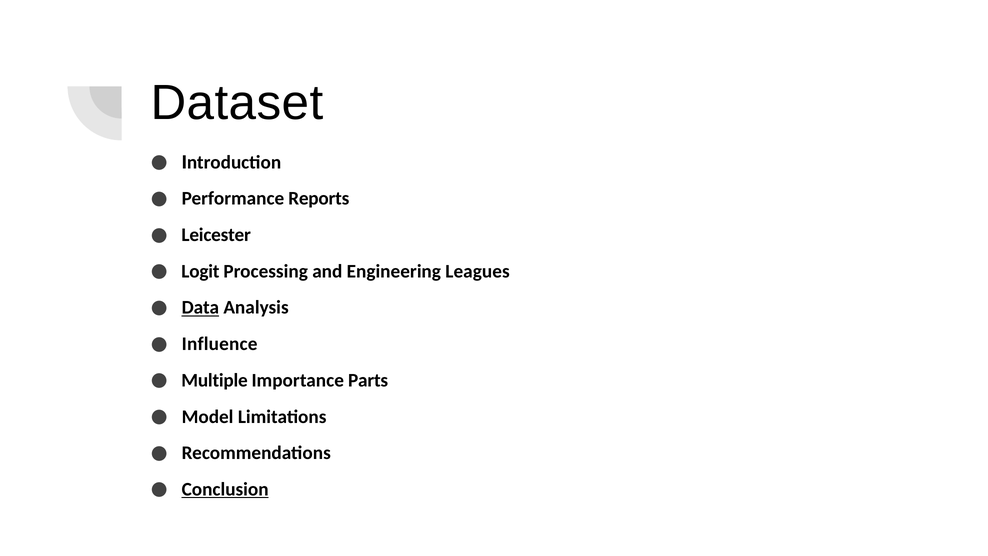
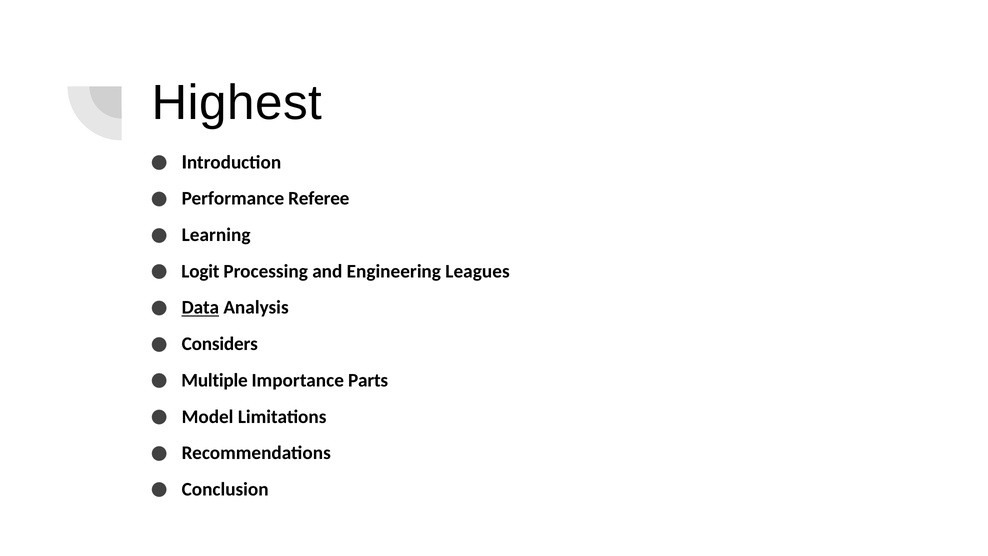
Dataset: Dataset -> Highest
Reports: Reports -> Referee
Leicester: Leicester -> Learning
Influence: Influence -> Considers
Conclusion underline: present -> none
